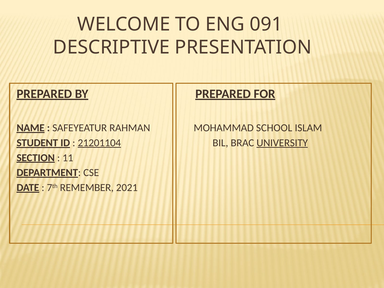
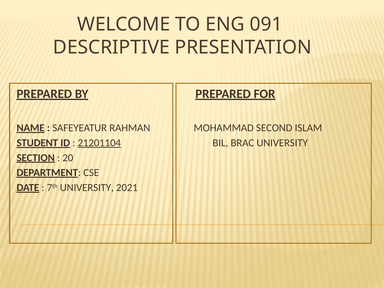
SCHOOL: SCHOOL -> SECOND
UNIVERSITY at (282, 143) underline: present -> none
11: 11 -> 20
7th REMEMBER: REMEMBER -> UNIVERSITY
